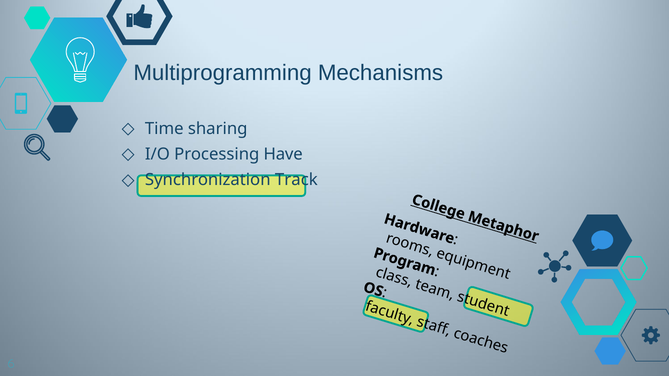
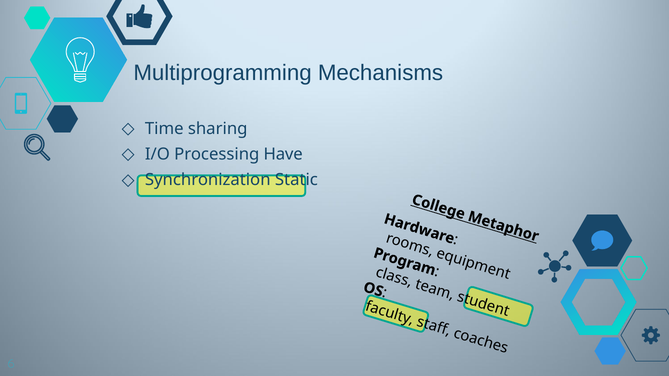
Track: Track -> Static
